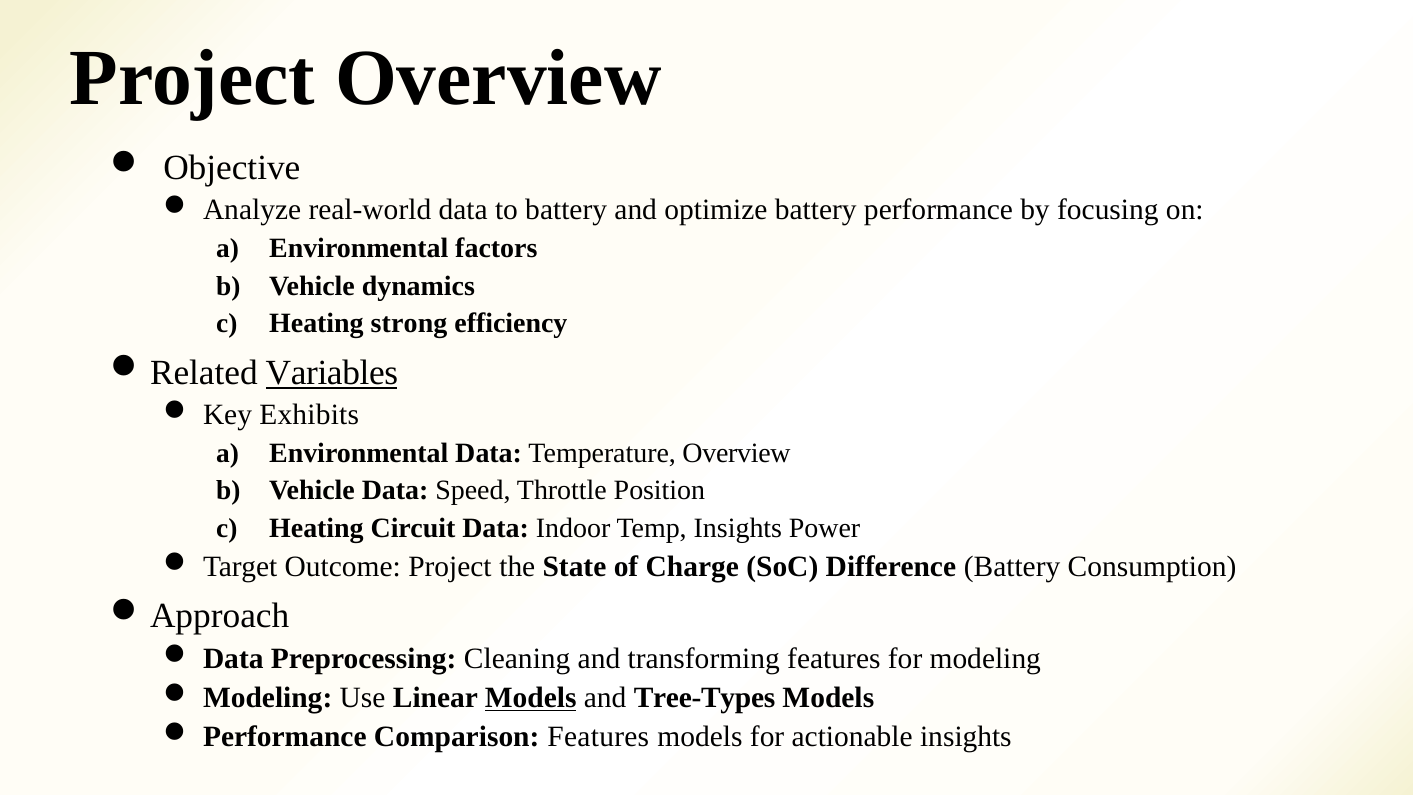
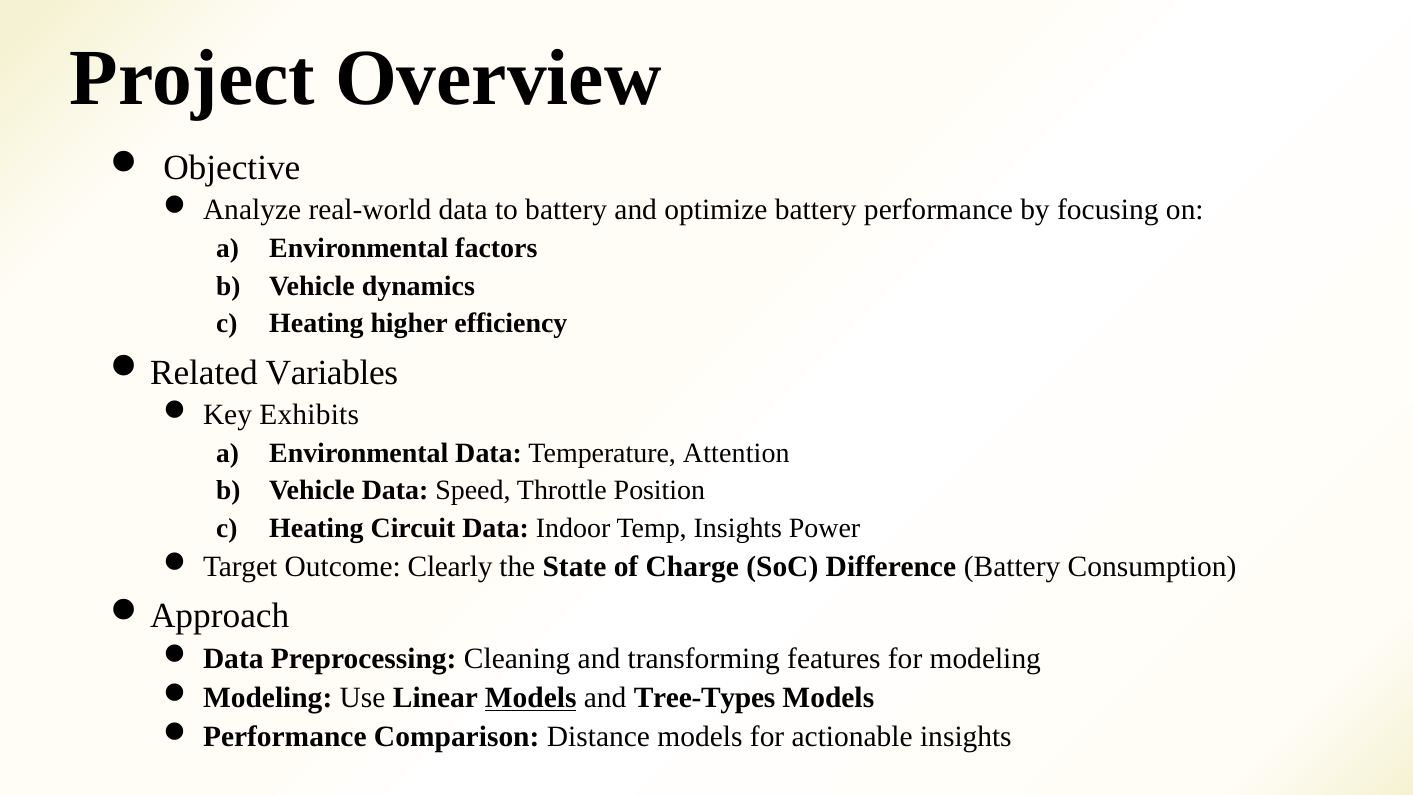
strong: strong -> higher
Variables underline: present -> none
Temperature Overview: Overview -> Attention
Outcome Project: Project -> Clearly
Comparison Features: Features -> Distance
